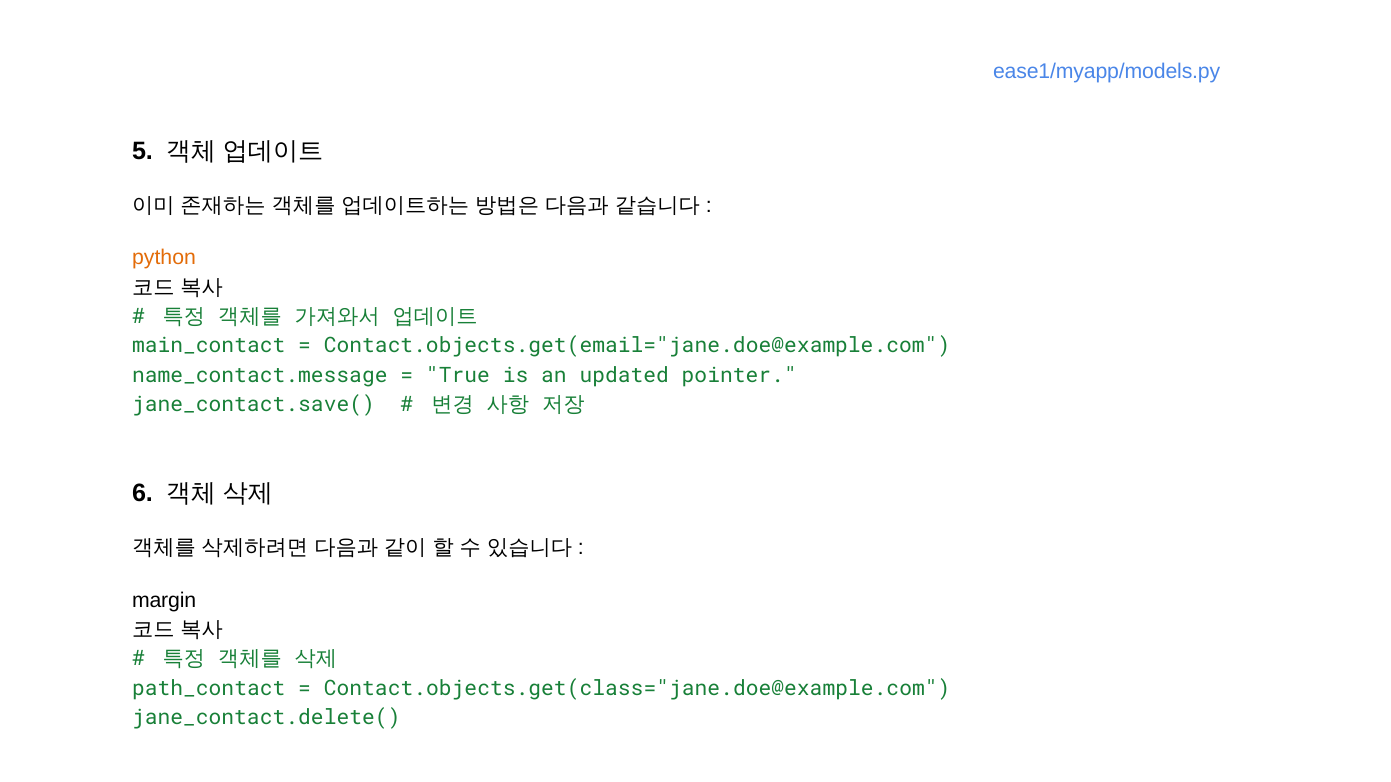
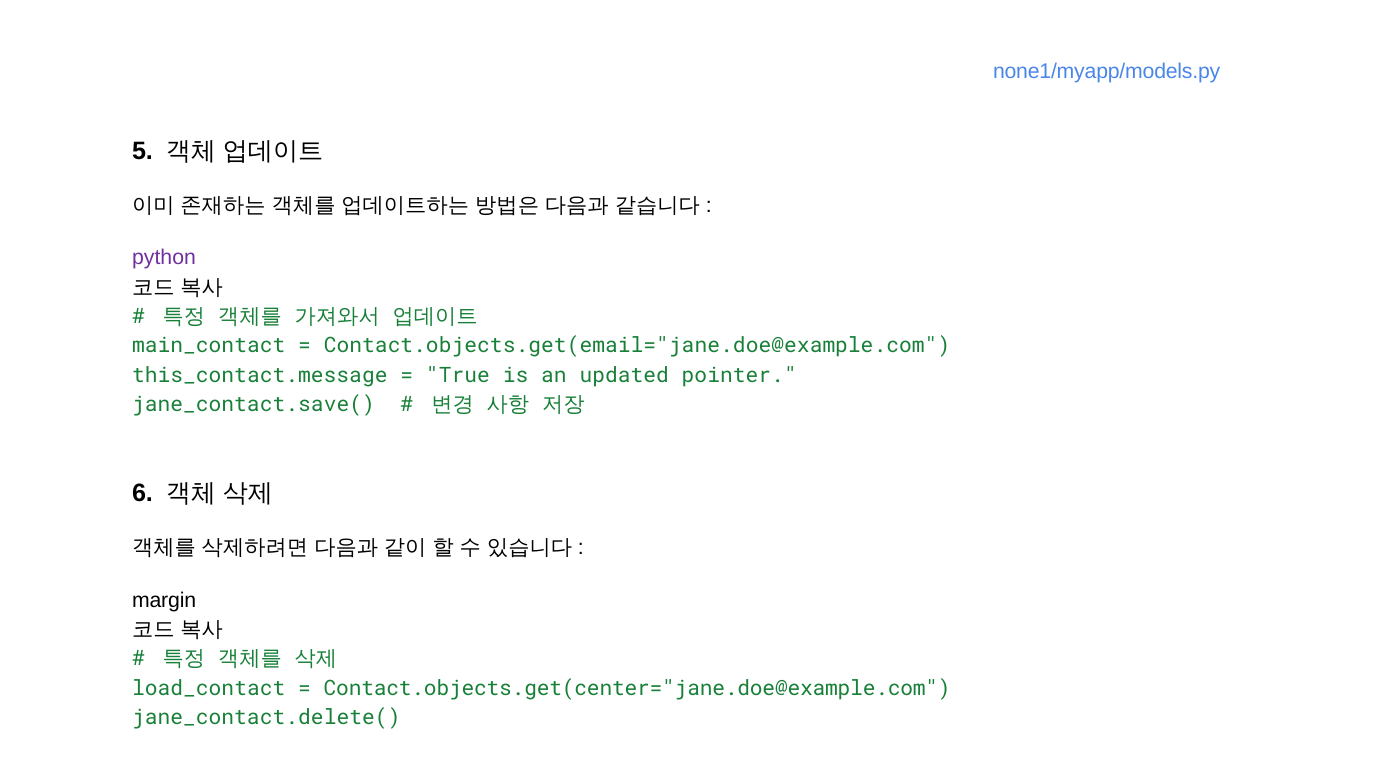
ease1/myapp/models.py: ease1/myapp/models.py -> none1/myapp/models.py
python colour: orange -> purple
name_contact.message: name_contact.message -> this_contact.message
path_contact: path_contact -> load_contact
Contact.objects.get(class="jane.doe@example.com: Contact.objects.get(class="jane.doe@example.com -> Contact.objects.get(center="jane.doe@example.com
